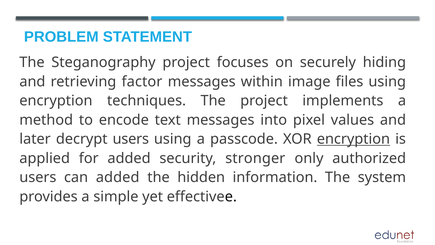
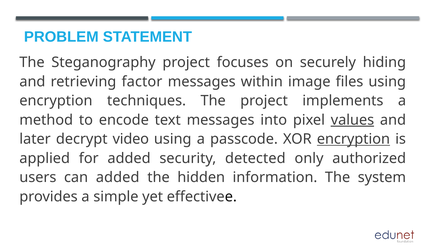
values underline: none -> present
decrypt users: users -> video
stronger: stronger -> detected
